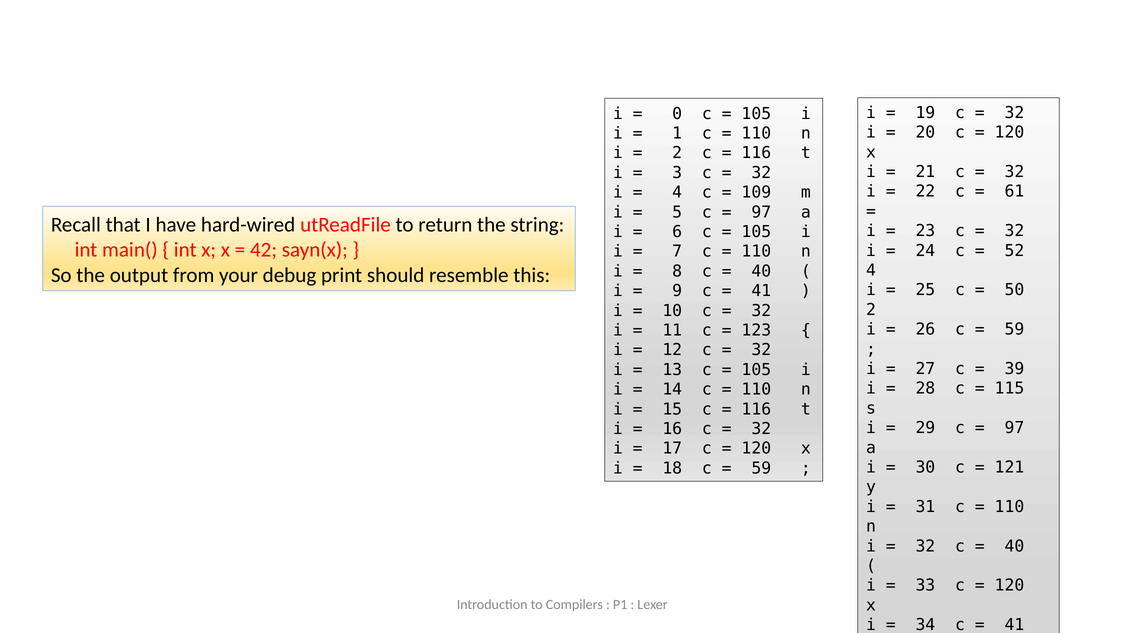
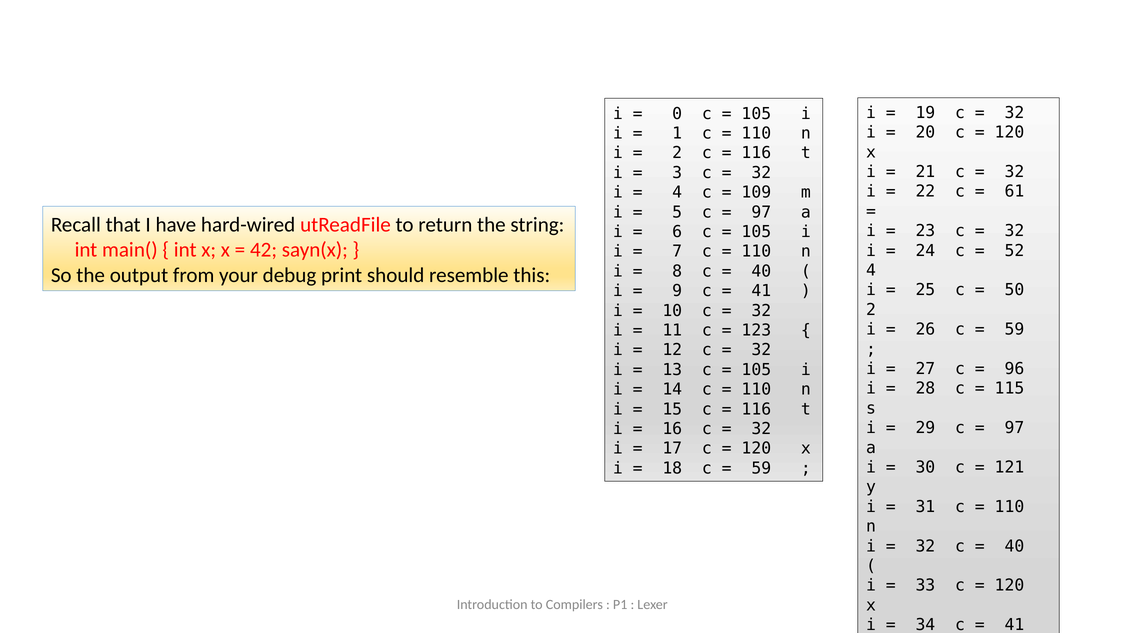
39: 39 -> 96
